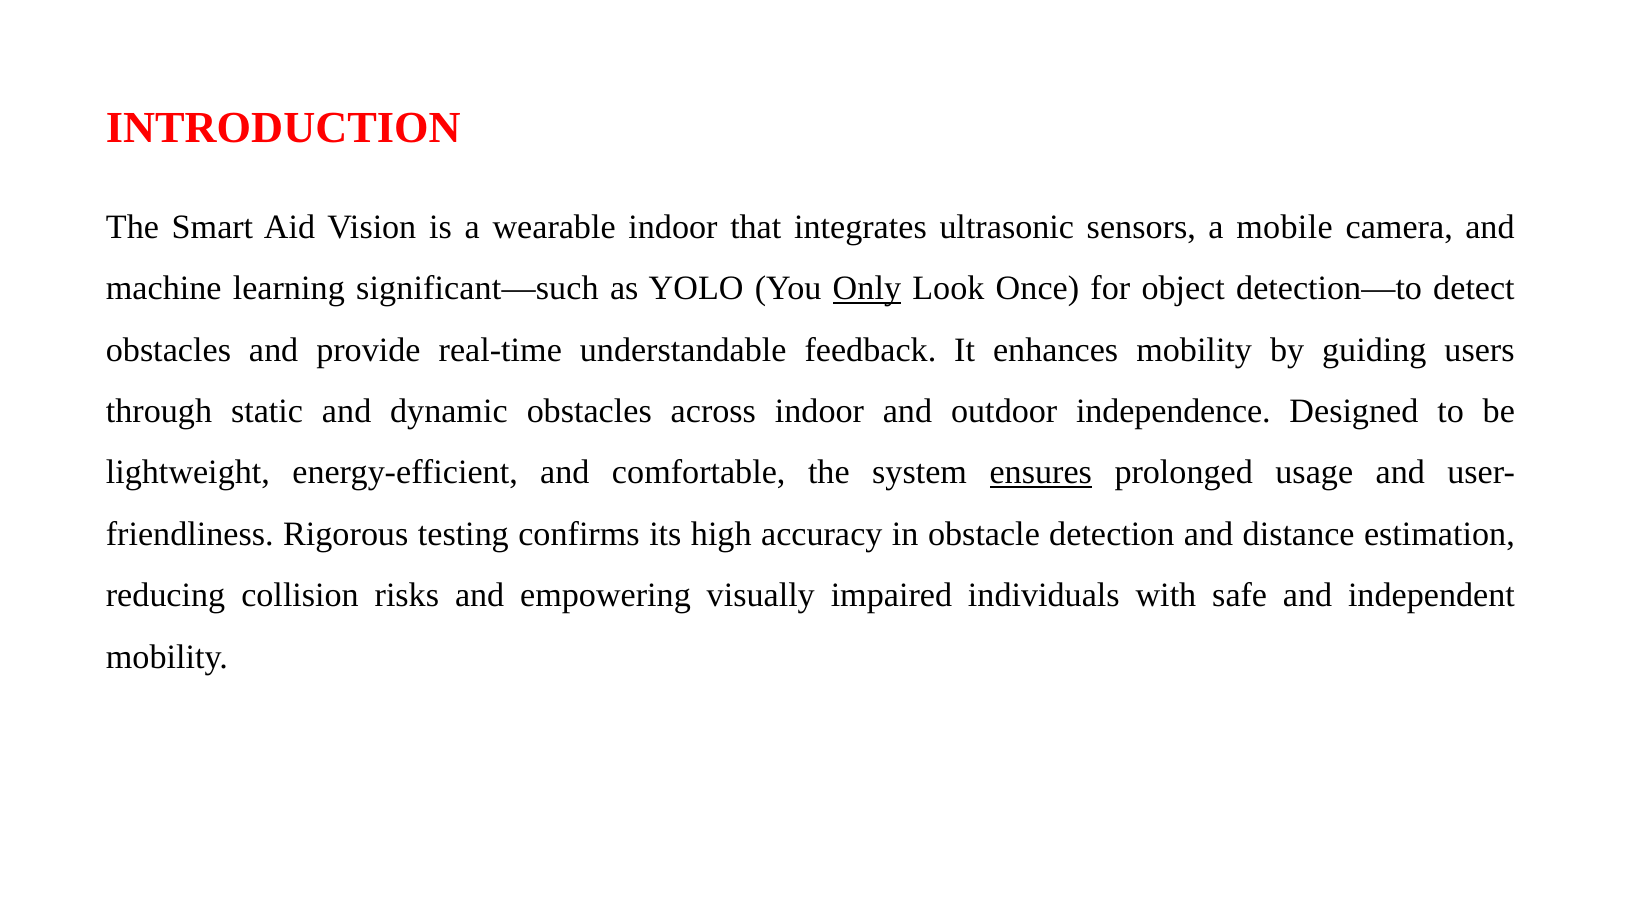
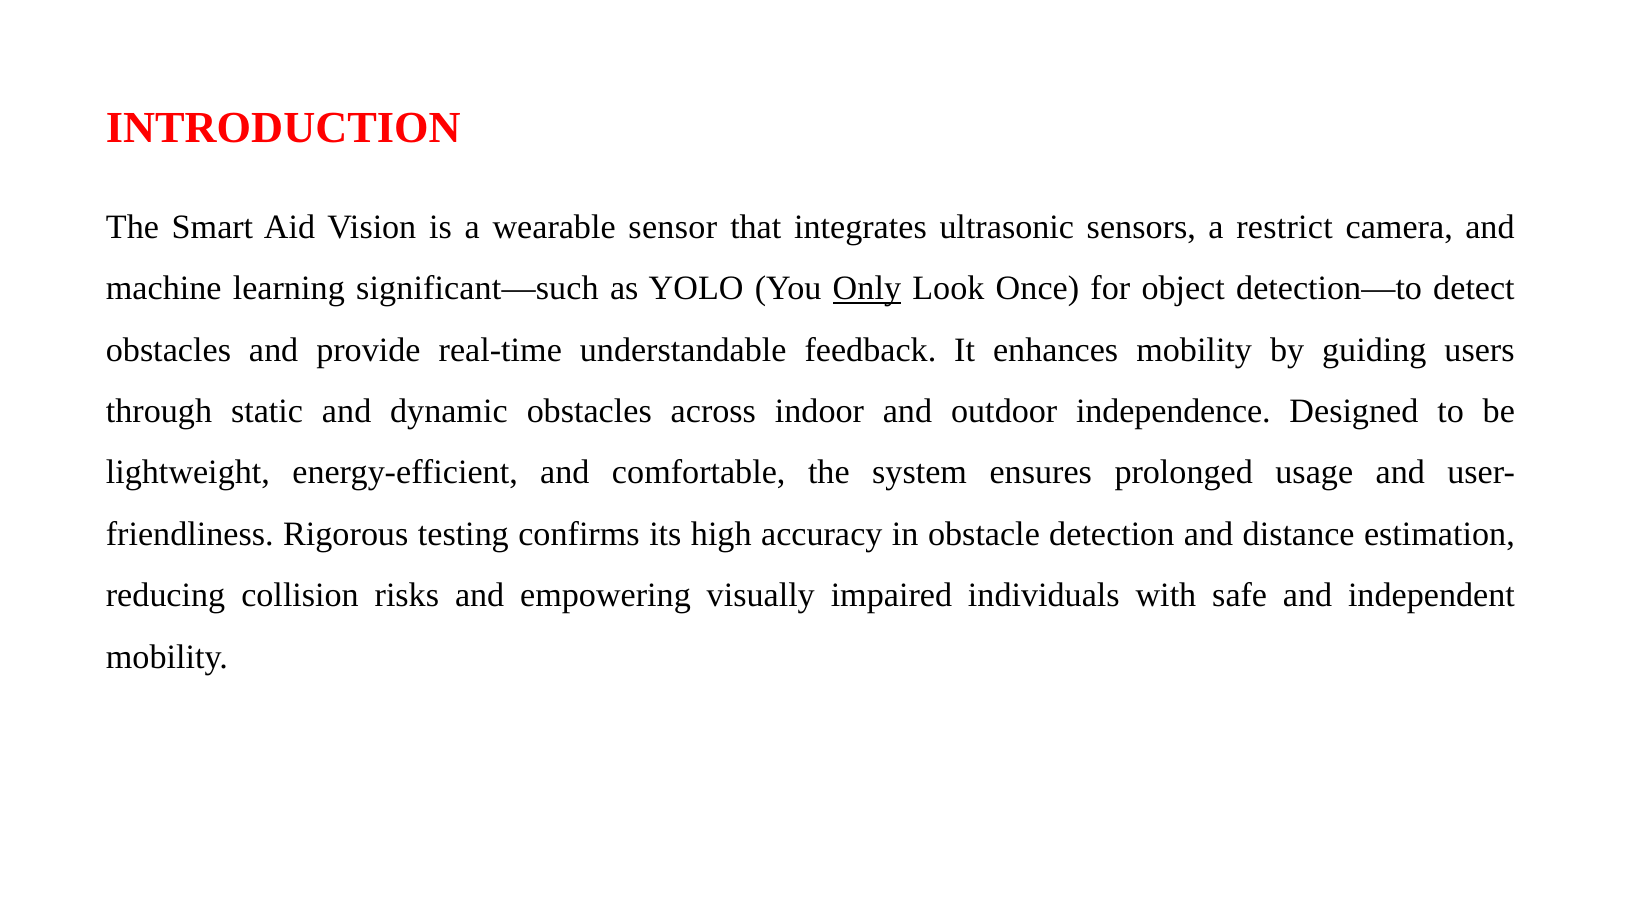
wearable indoor: indoor -> sensor
mobile: mobile -> restrict
ensures underline: present -> none
